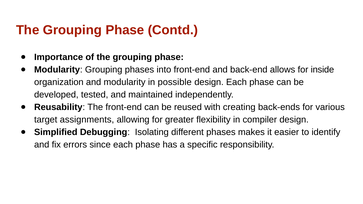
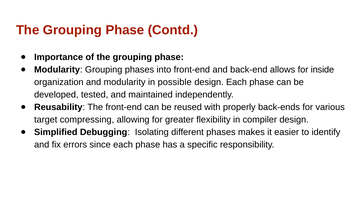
creating: creating -> properly
assignments: assignments -> compressing
